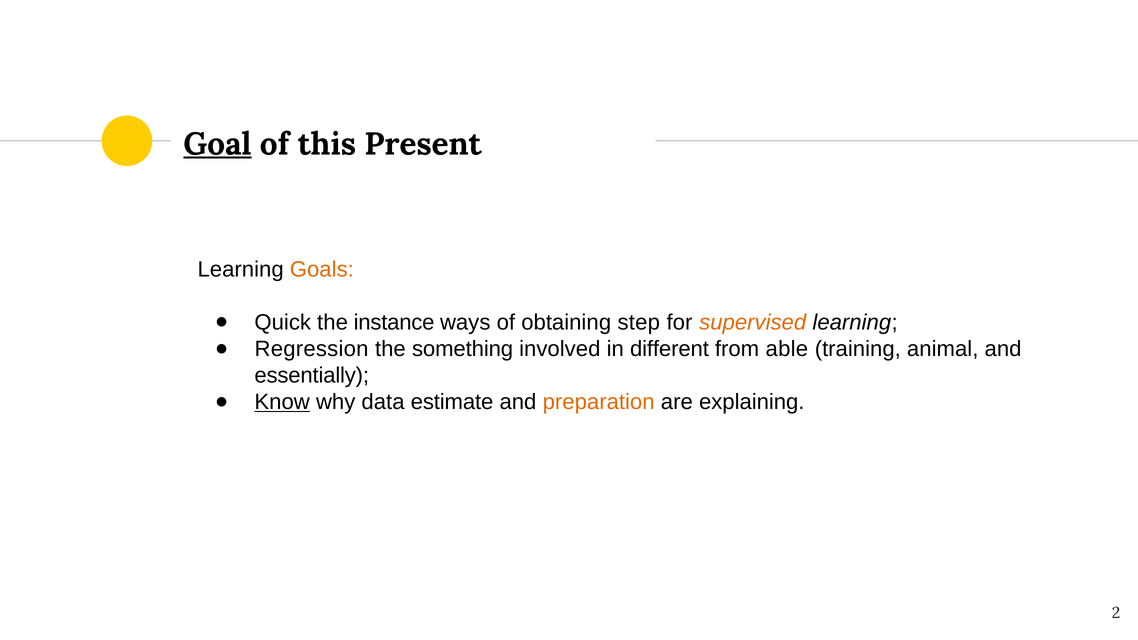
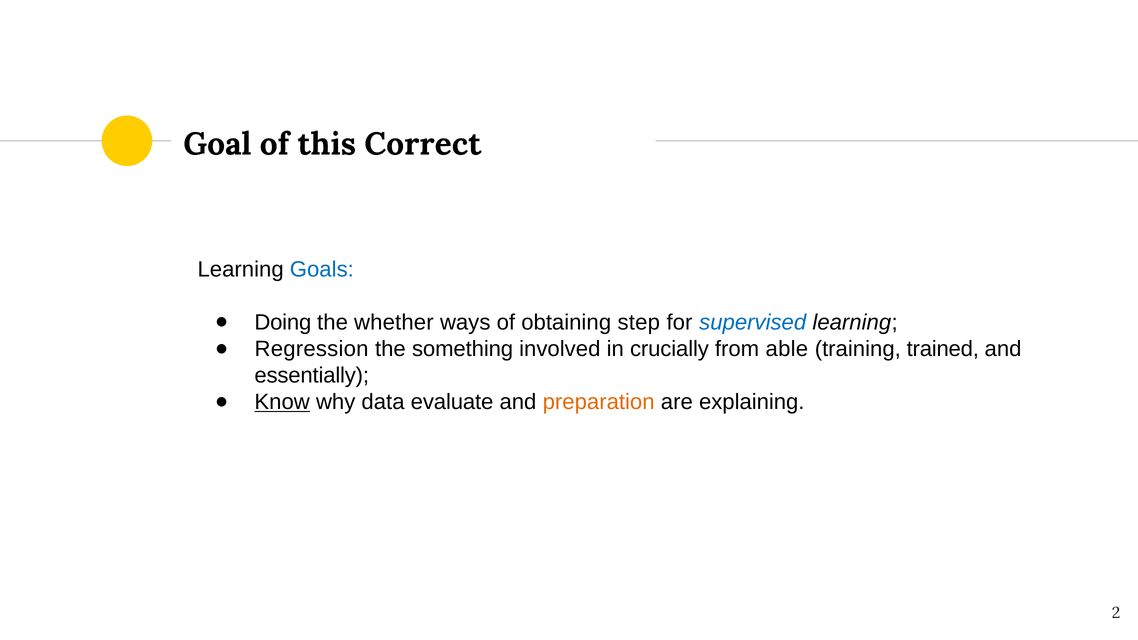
Goal underline: present -> none
Present: Present -> Correct
Goals colour: orange -> blue
Quick: Quick -> Doing
instance: instance -> whether
supervised colour: orange -> blue
different: different -> crucially
animal: animal -> trained
estimate: estimate -> evaluate
